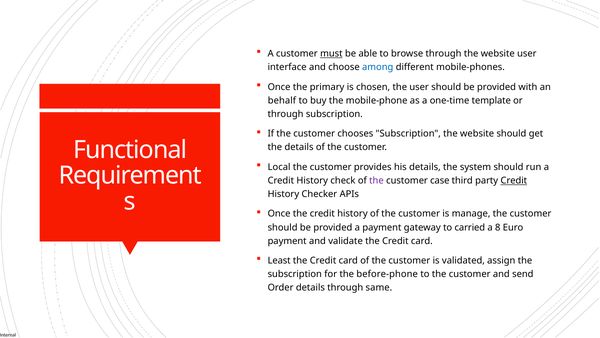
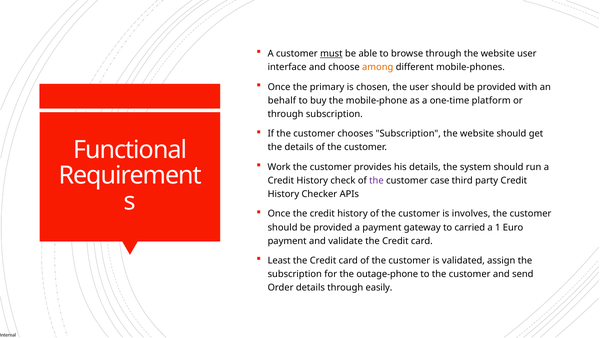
among colour: blue -> orange
template: template -> platform
Local: Local -> Work
Credit at (514, 180) underline: present -> none
manage: manage -> involves
8: 8 -> 1
before-phone: before-phone -> outage-phone
same: same -> easily
